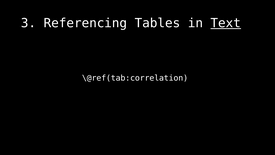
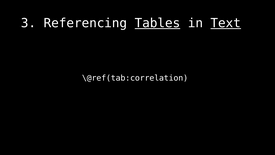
Tables underline: none -> present
